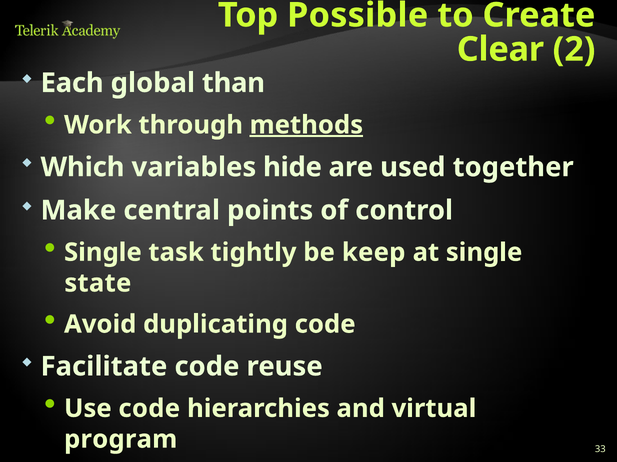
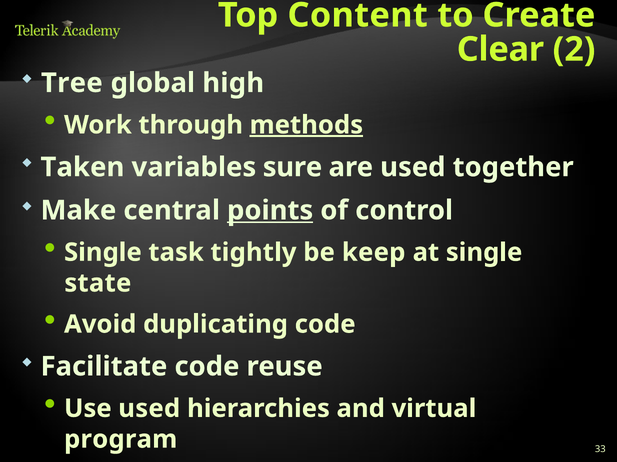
Possible: Possible -> Content
Each: Each -> Tree
than: than -> high
Which: Which -> Taken
hide: hide -> sure
points underline: none -> present
Use code: code -> used
